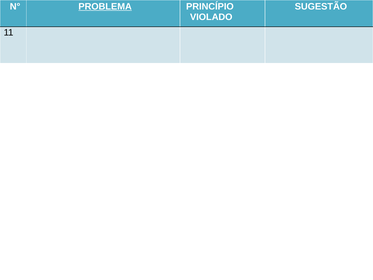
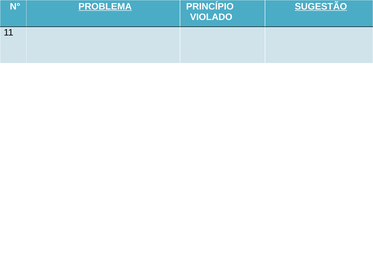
SUGESTÃO underline: none -> present
